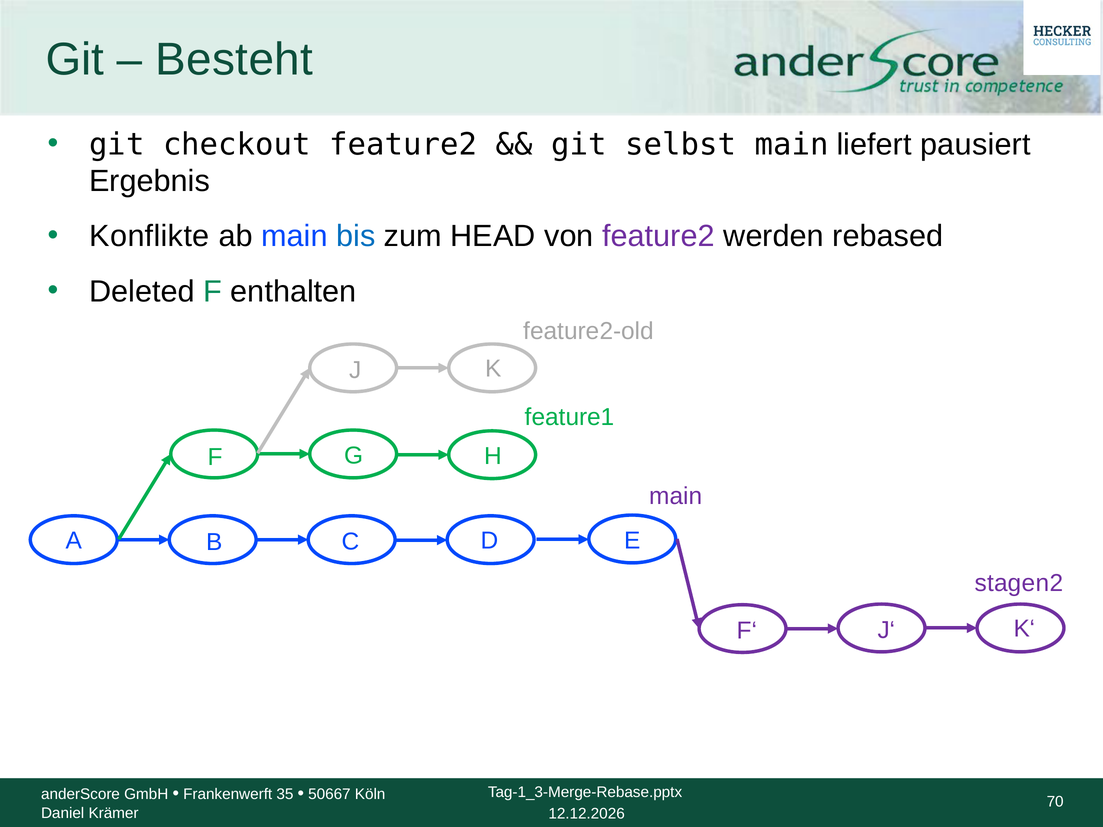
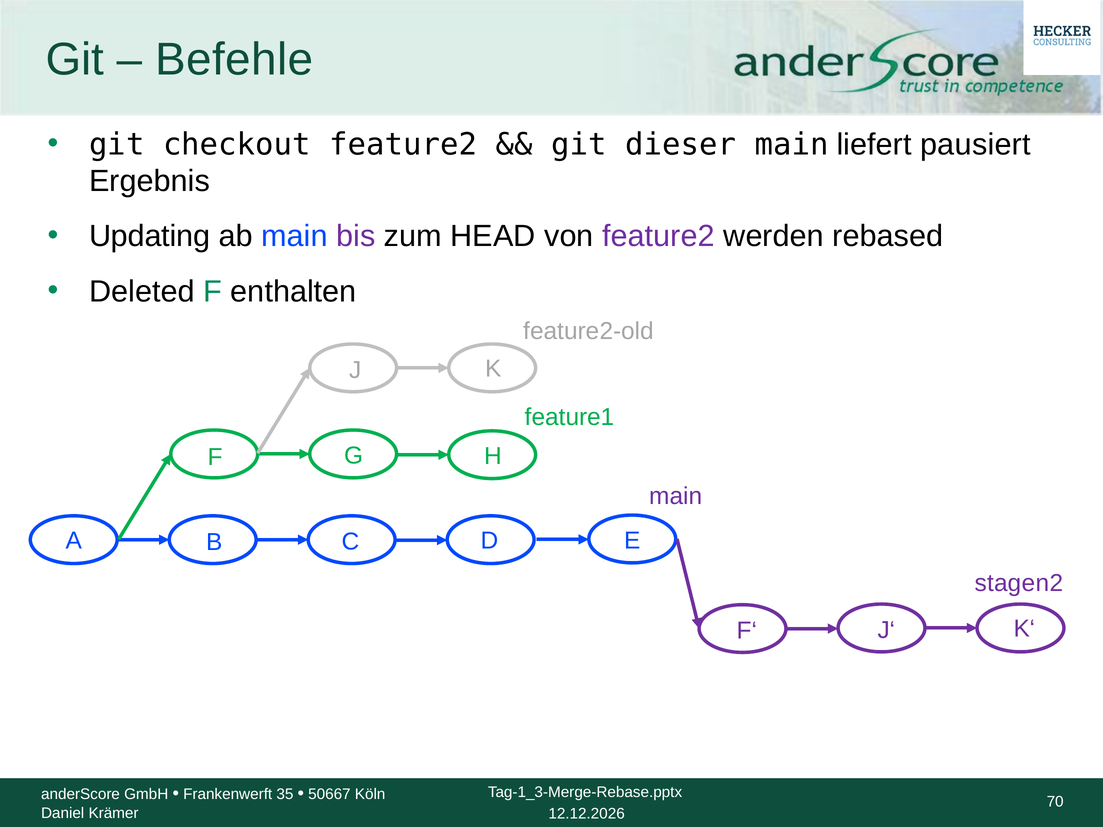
Besteht: Besteht -> Befehle
selbst: selbst -> dieser
Konflikte: Konflikte -> Updating
bis colour: blue -> purple
